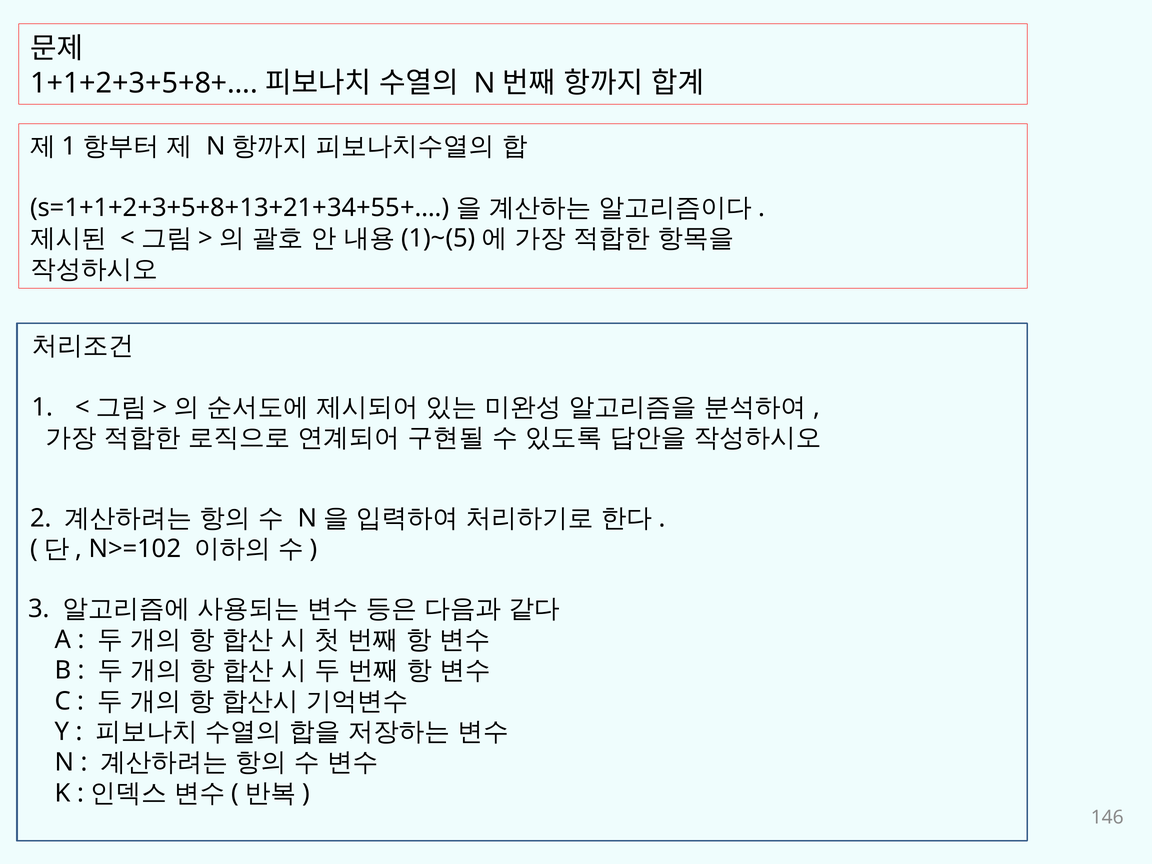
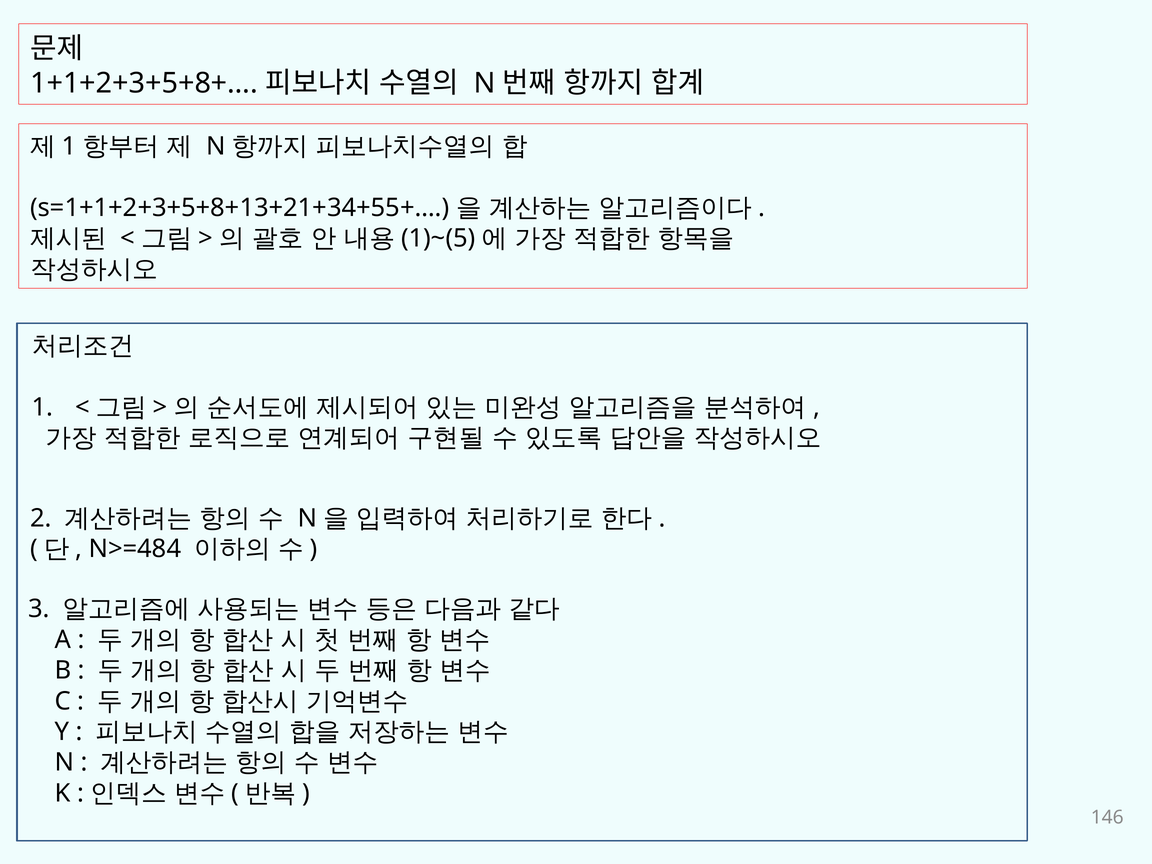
N>=102: N>=102 -> N>=484
